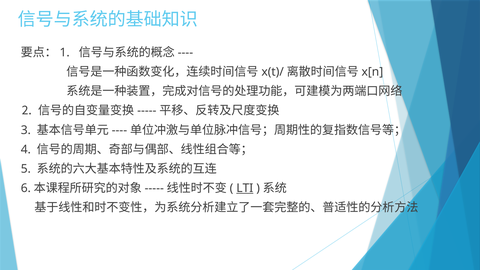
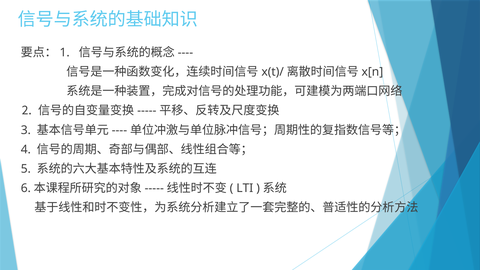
LTI underline: present -> none
